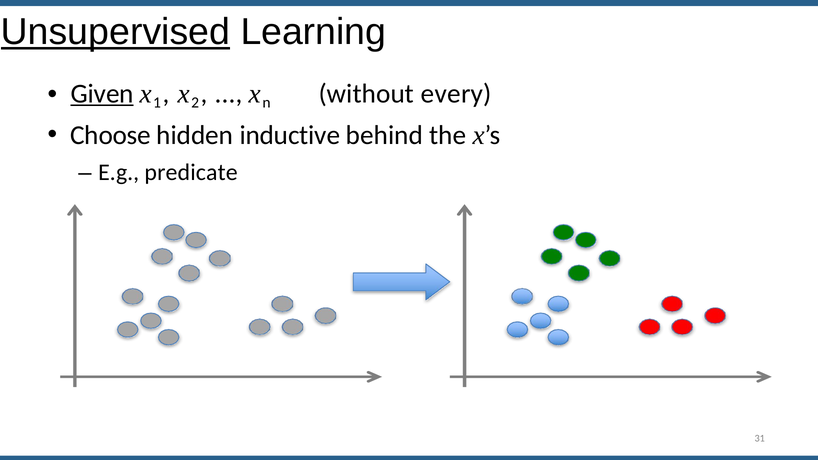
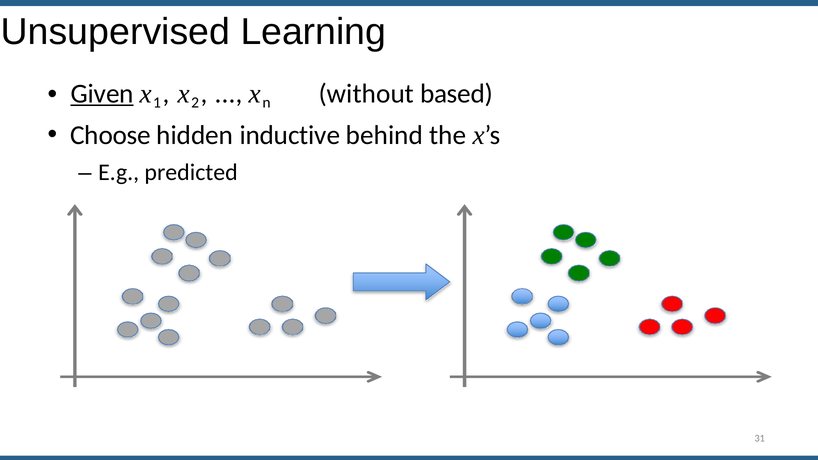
Unsupervised underline: present -> none
every: every -> based
predicate: predicate -> predicted
